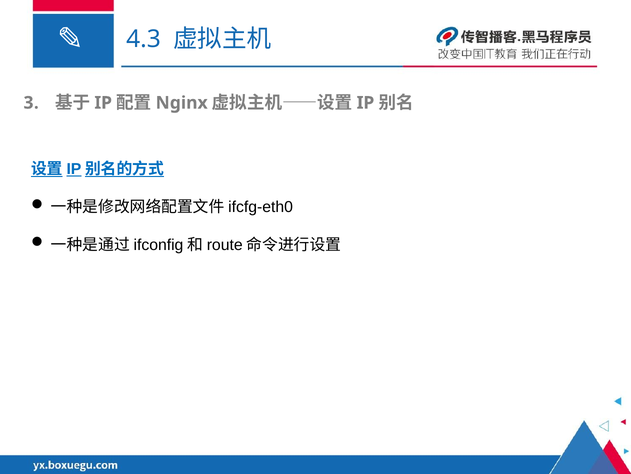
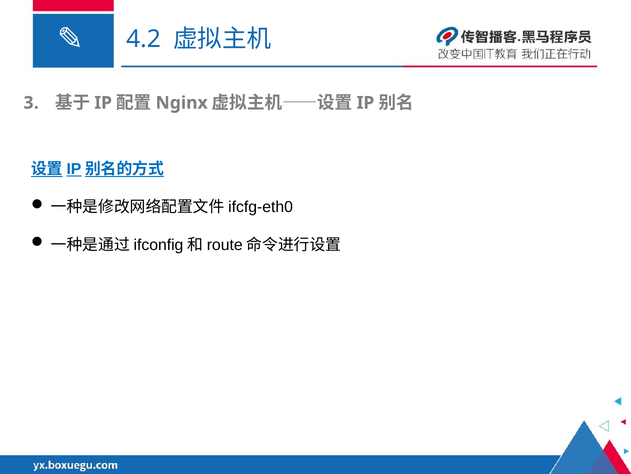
4.3: 4.3 -> 4.2
